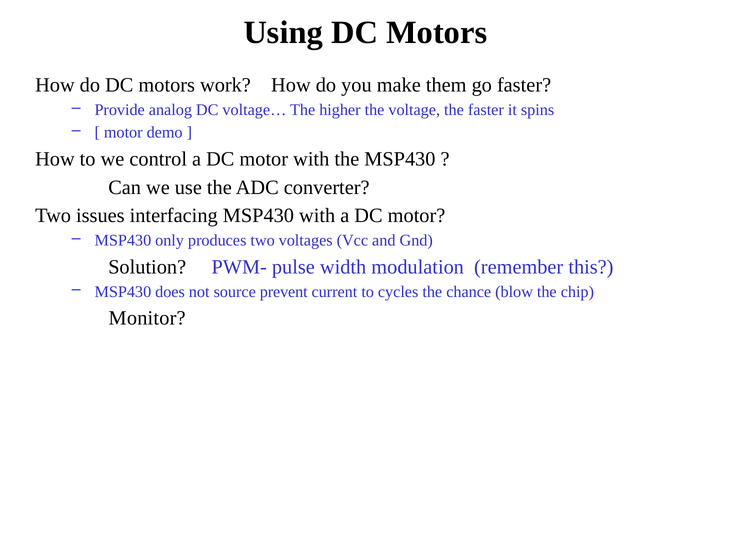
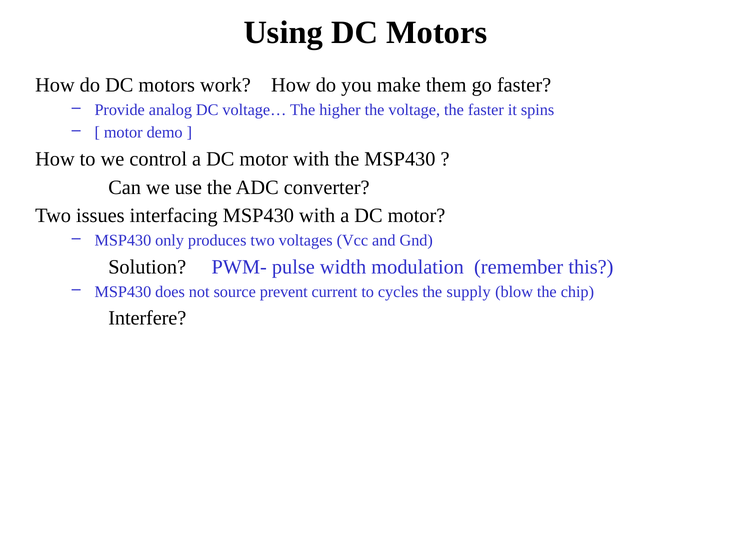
chance: chance -> supply
Monitor: Monitor -> Interfere
